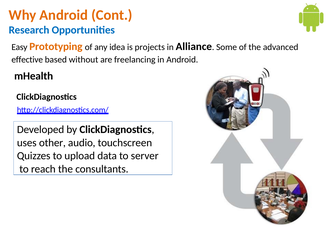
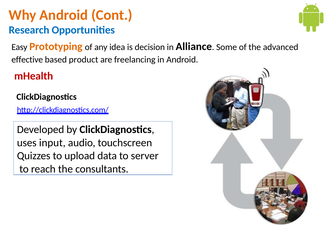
projects: projects -> decision
without: without -> product
mHealth colour: black -> red
other: other -> input
